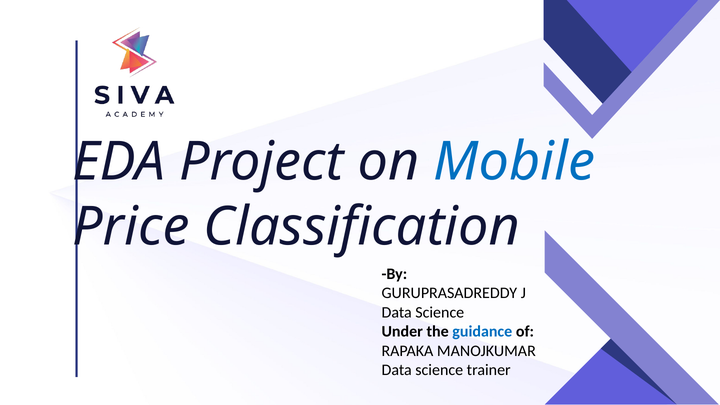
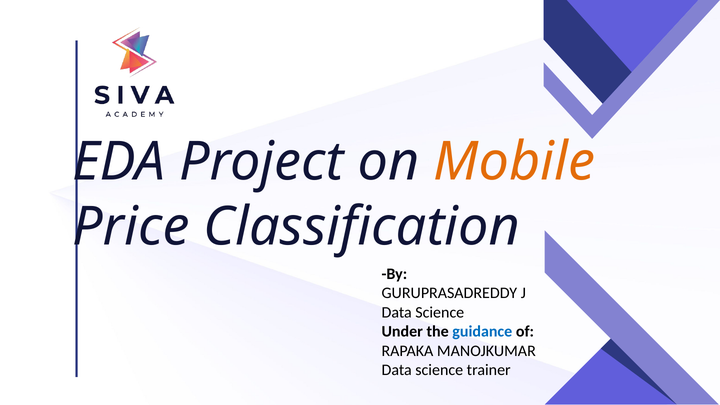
Mobile colour: blue -> orange
